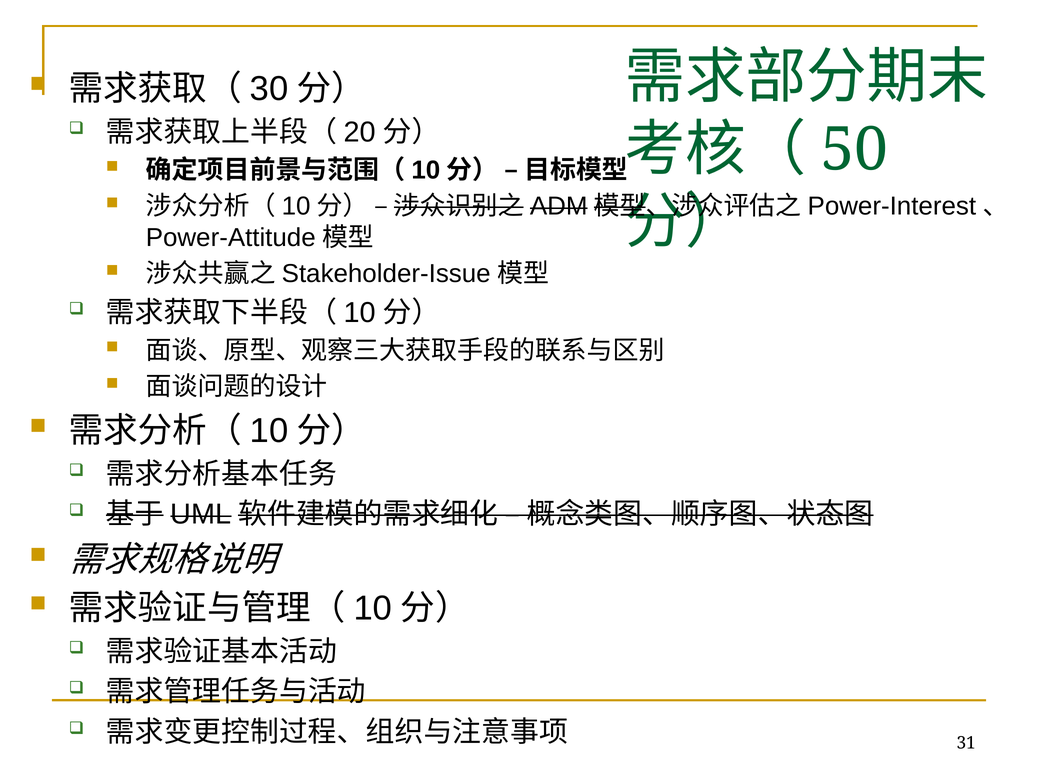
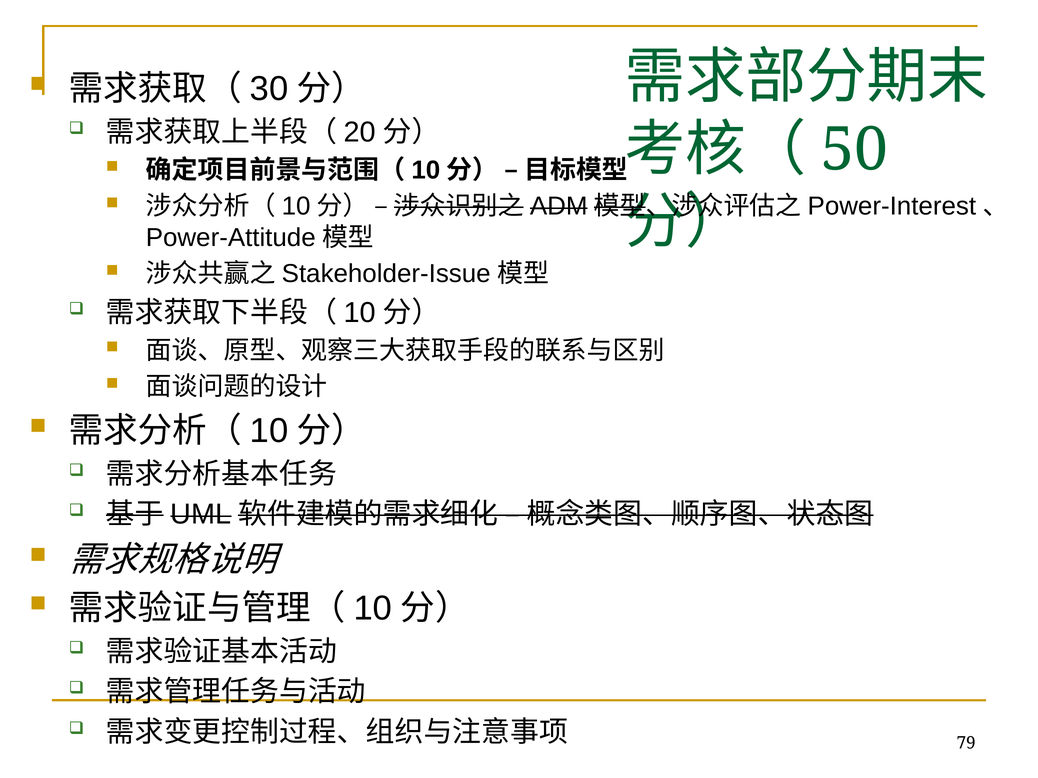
31: 31 -> 79
